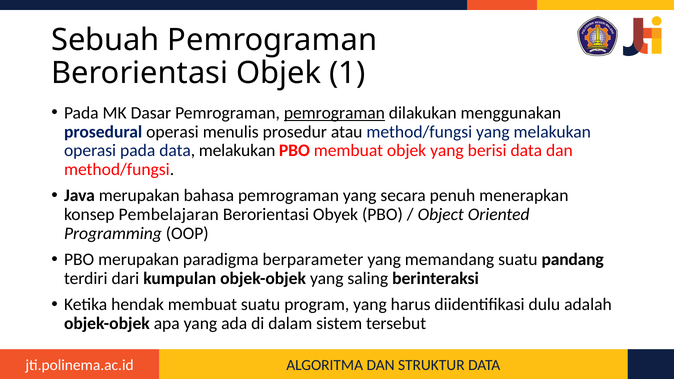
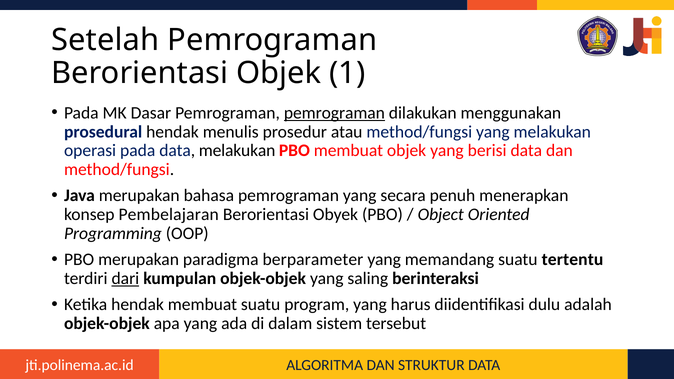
Sebuah: Sebuah -> Setelah
prosedural operasi: operasi -> hendak
pandang: pandang -> tertentu
dari underline: none -> present
